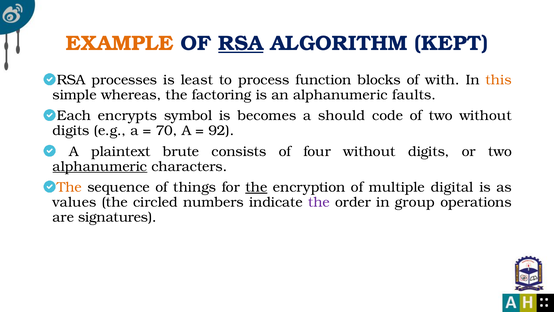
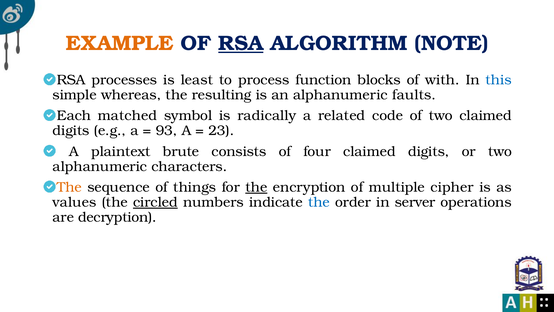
KEPT: KEPT -> NOTE
this colour: orange -> blue
factoring: factoring -> resulting
encrypts: encrypts -> matched
becomes: becomes -> radically
should: should -> related
two without: without -> claimed
70: 70 -> 93
92: 92 -> 23
four without: without -> claimed
alphanumeric at (100, 166) underline: present -> none
digital: digital -> cipher
circled underline: none -> present
the at (319, 202) colour: purple -> blue
group: group -> server
signatures: signatures -> decryption
